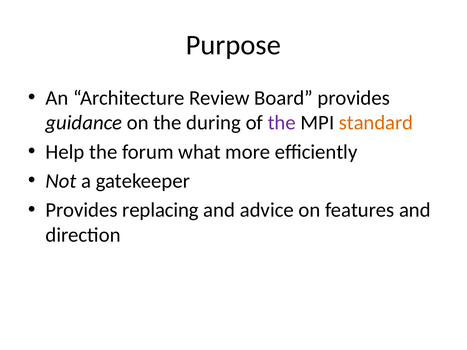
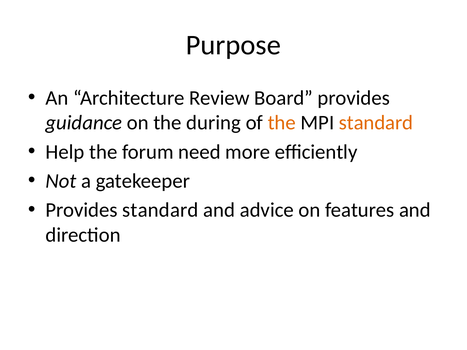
the at (282, 123) colour: purple -> orange
what: what -> need
Provides replacing: replacing -> standard
